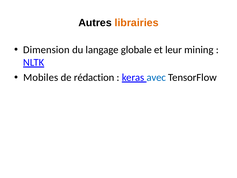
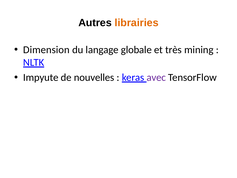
leur: leur -> très
Mobiles: Mobiles -> Impyute
rédaction: rédaction -> nouvelles
avec colour: blue -> purple
